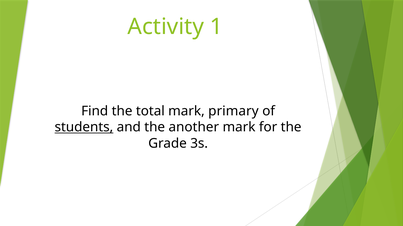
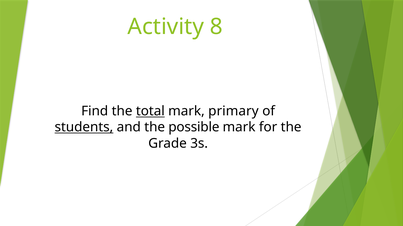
1: 1 -> 8
total underline: none -> present
another: another -> possible
